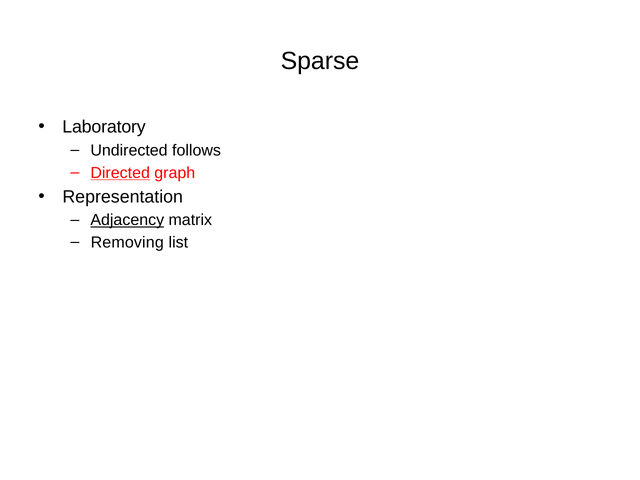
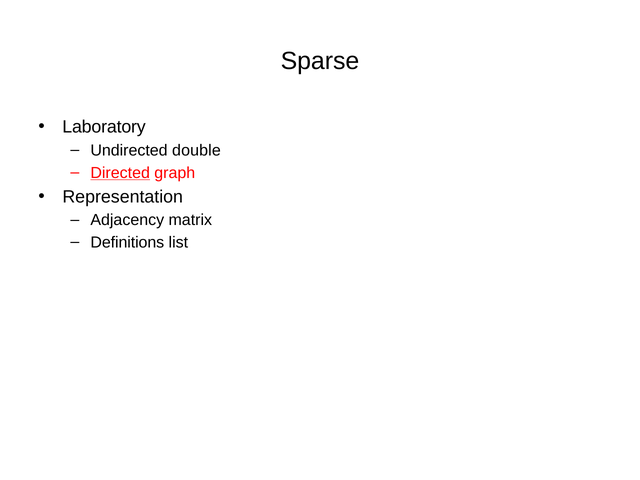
follows: follows -> double
Adjacency underline: present -> none
Removing: Removing -> Definitions
